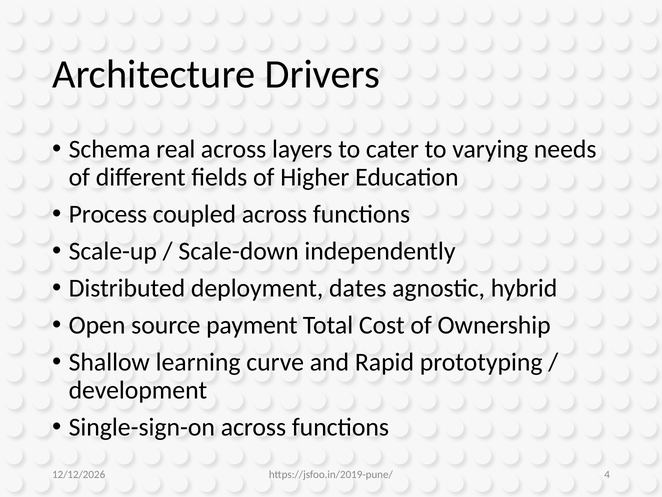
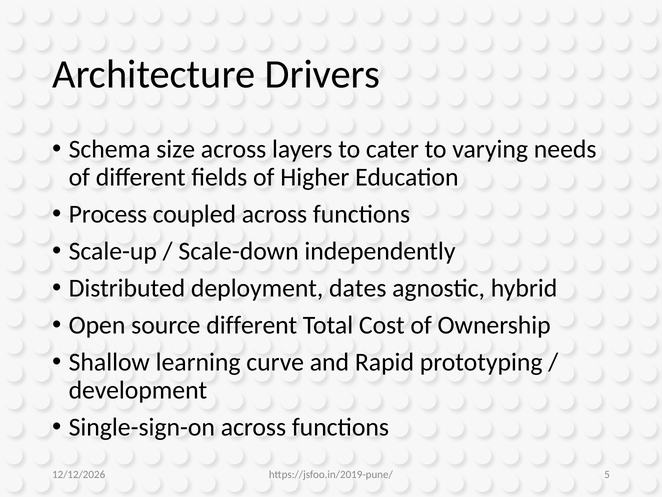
real: real -> size
source payment: payment -> different
4: 4 -> 5
